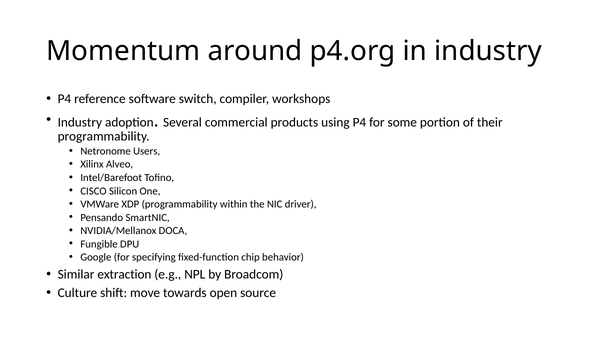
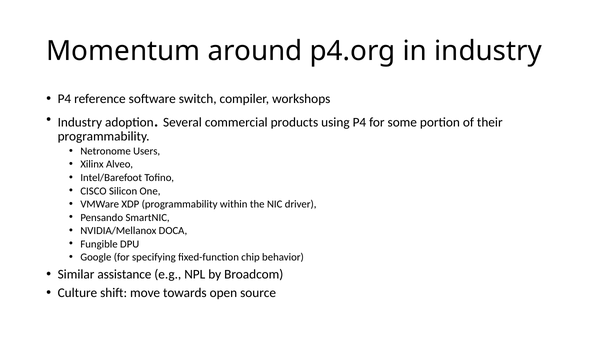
extraction: extraction -> assistance
